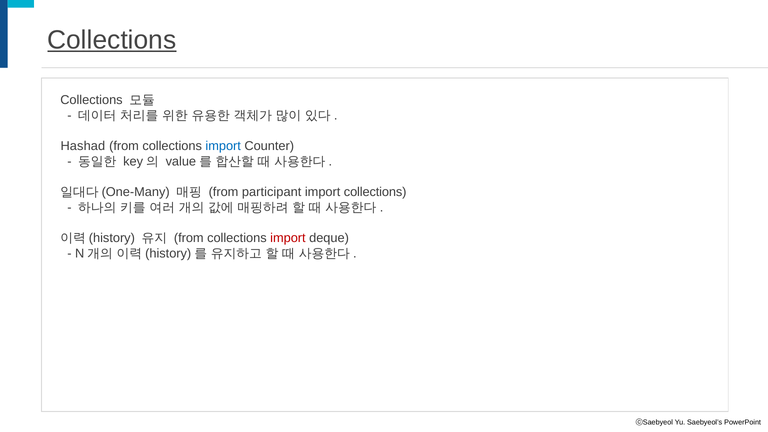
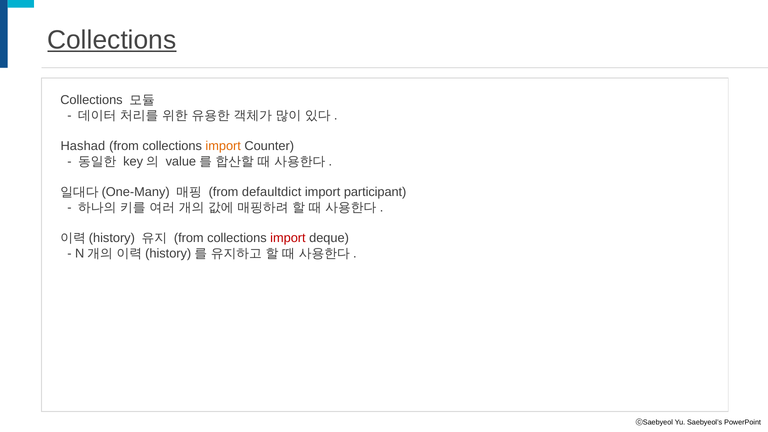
import at (223, 146) colour: blue -> orange
participant: participant -> defaultdict
import collections: collections -> participant
